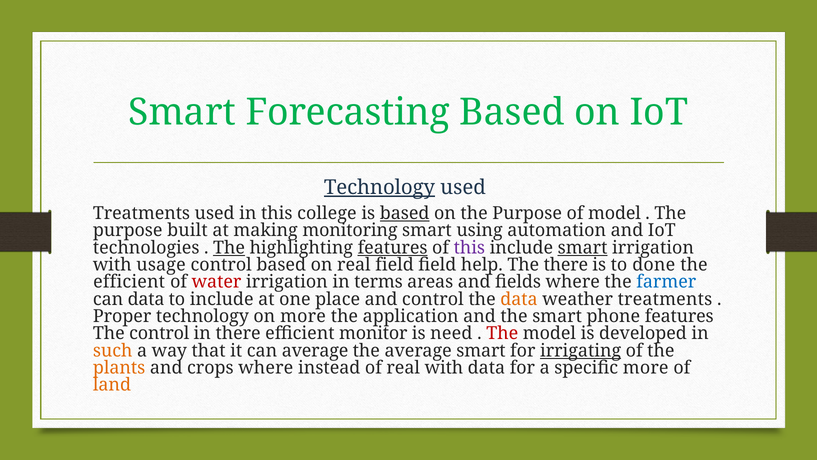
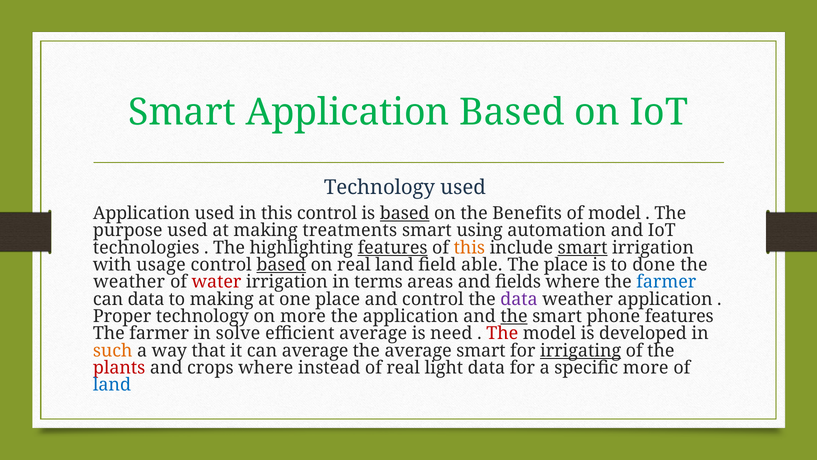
Smart Forecasting: Forecasting -> Application
Technology at (379, 187) underline: present -> none
Treatments at (141, 213): Treatments -> Application
this college: college -> control
on the Purpose: Purpose -> Benefits
purpose built: built -> used
monitoring: monitoring -> treatments
The at (229, 247) underline: present -> none
this at (469, 247) colour: purple -> orange
based at (281, 265) underline: none -> present
real field: field -> land
help: help -> able
The there: there -> place
efficient at (129, 282): efficient -> weather
to include: include -> making
data at (519, 299) colour: orange -> purple
weather treatments: treatments -> application
the at (514, 316) underline: none -> present
control at (159, 333): control -> farmer
in there: there -> solve
efficient monitor: monitor -> average
plants colour: orange -> red
real with: with -> light
land at (112, 385) colour: orange -> blue
